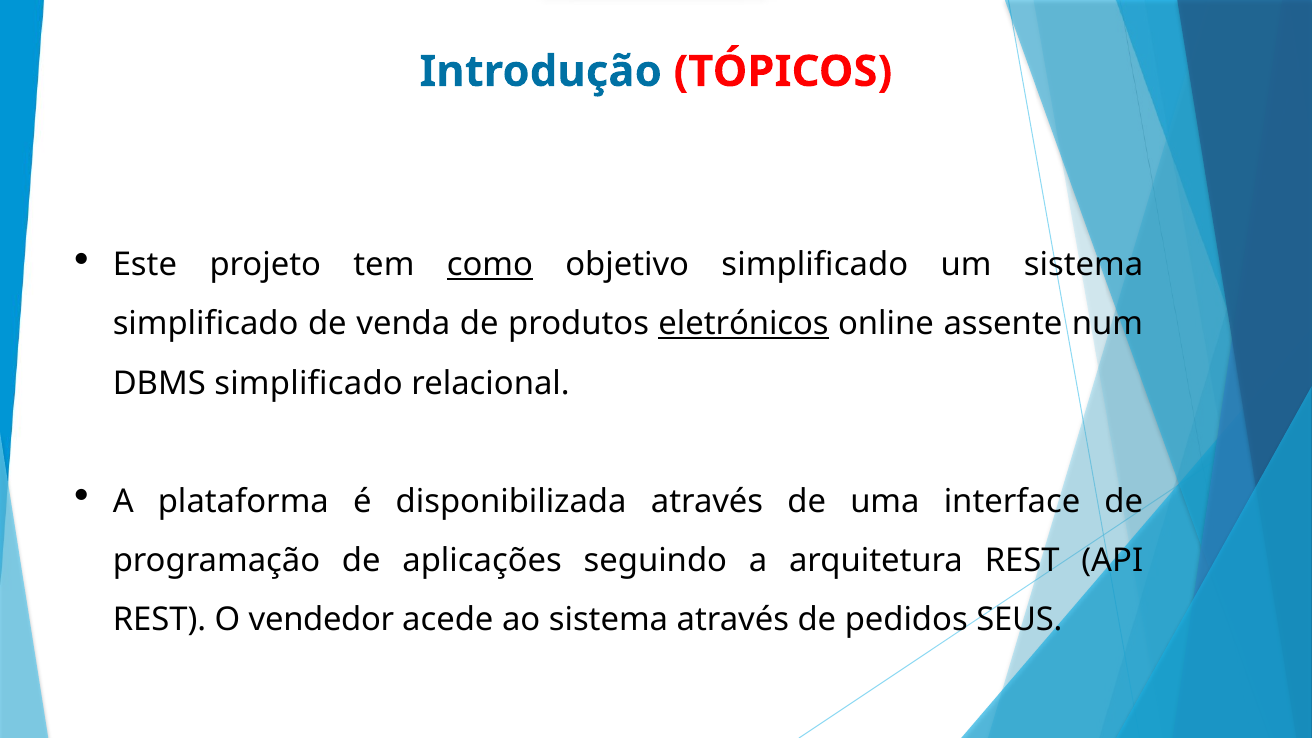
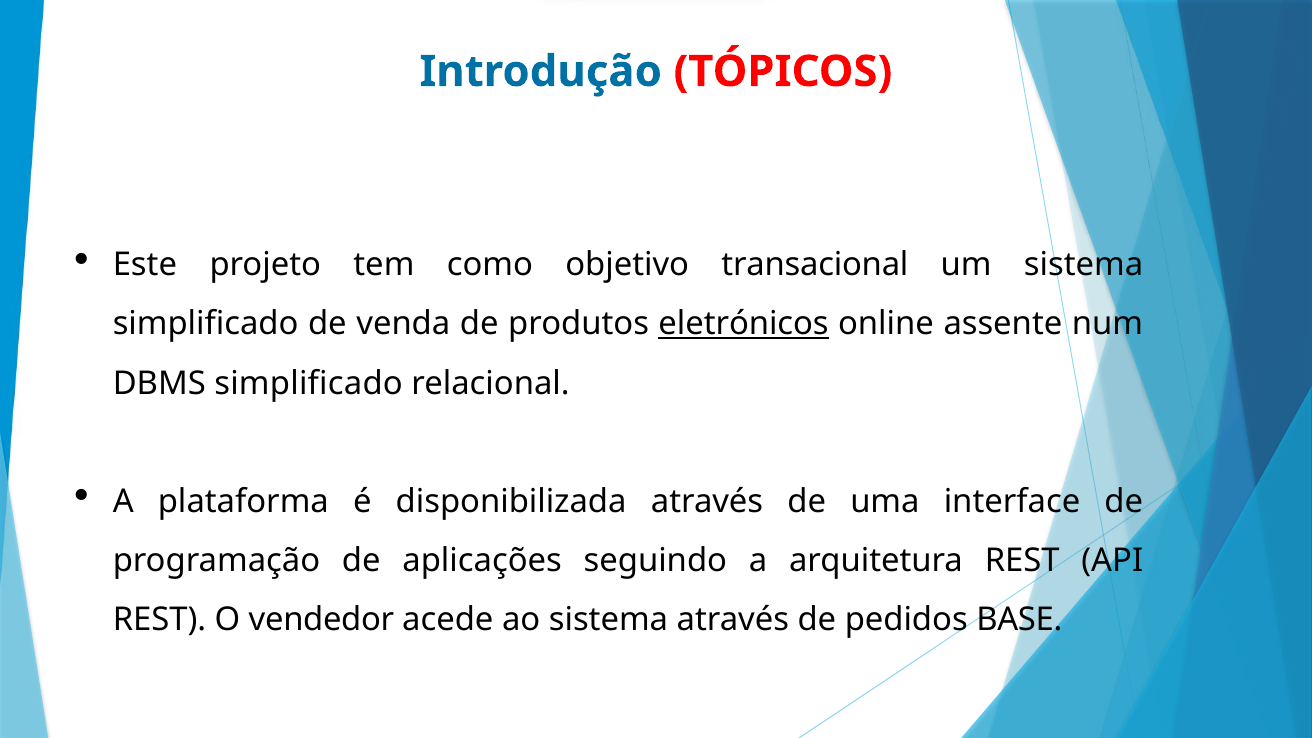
como underline: present -> none
objetivo simplificado: simplificado -> transacional
SEUS: SEUS -> BASE
